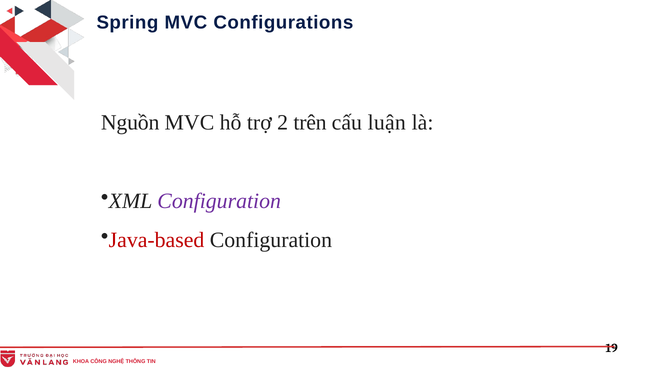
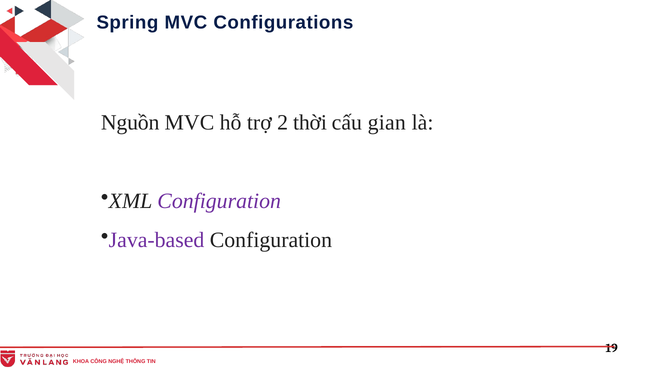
trên: trên -> thời
luận: luận -> gian
Java-based colour: red -> purple
